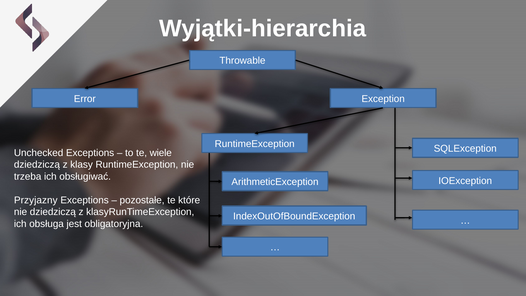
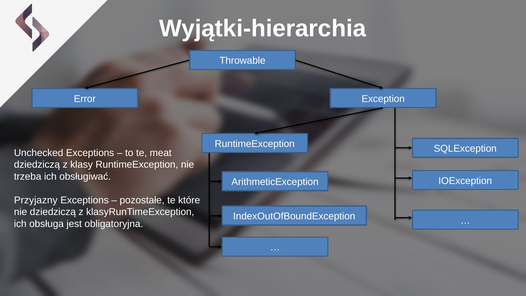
wiele: wiele -> meat
